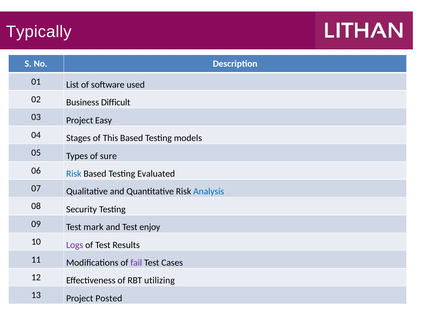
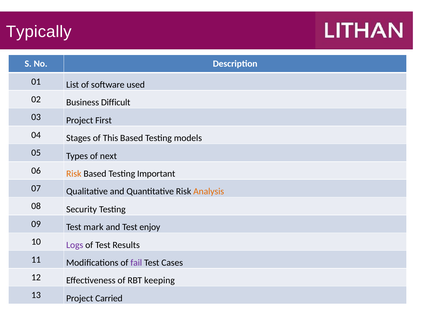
Easy: Easy -> First
sure: sure -> next
Risk at (74, 174) colour: blue -> orange
Evaluated: Evaluated -> Important
Analysis colour: blue -> orange
utilizing: utilizing -> keeping
Posted: Posted -> Carried
